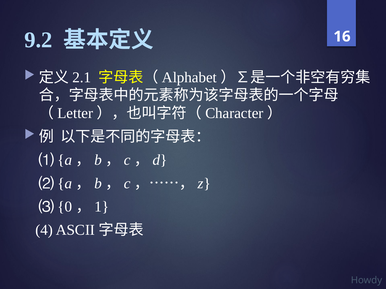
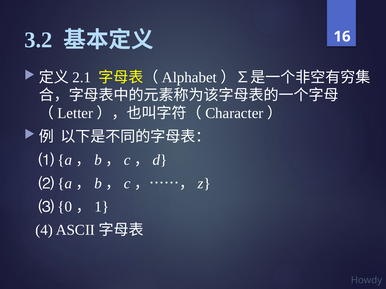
9.2: 9.2 -> 3.2
